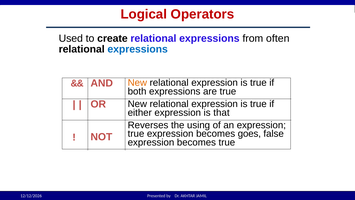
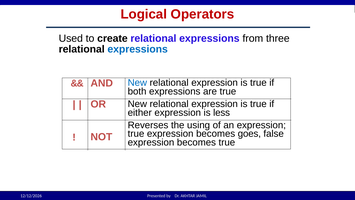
often: often -> three
New at (137, 83) colour: orange -> blue
that: that -> less
